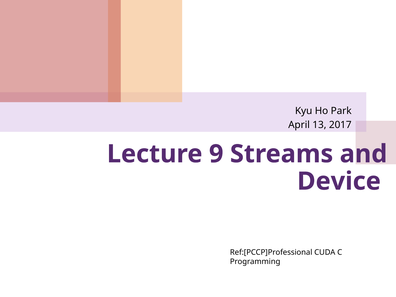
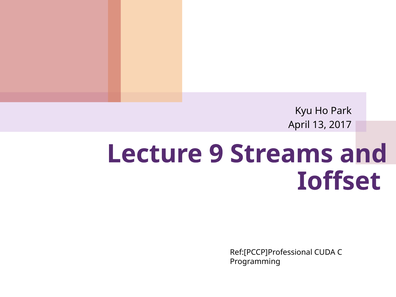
Device: Device -> Ioffset
